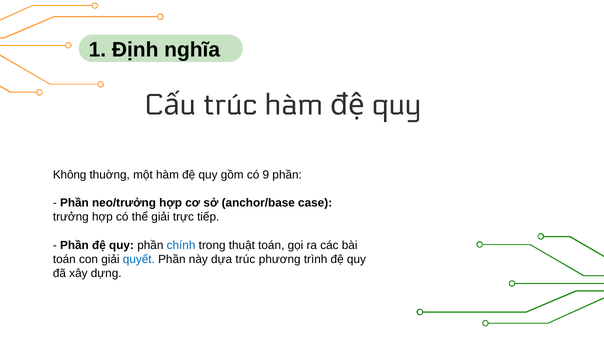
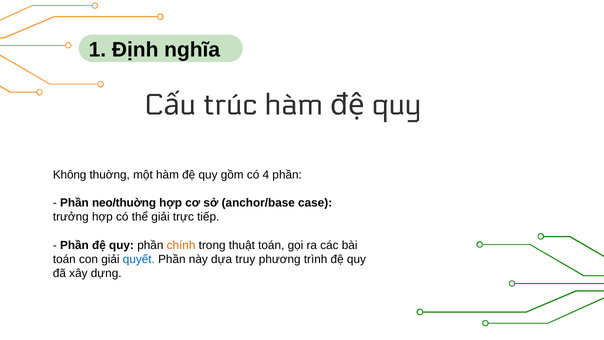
9: 9 -> 4
neo/trưởng: neo/trưởng -> neo/thuờng
chính colour: blue -> orange
dựa trúc: trúc -> truy
